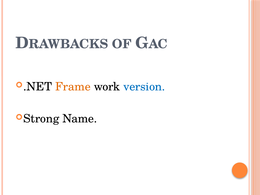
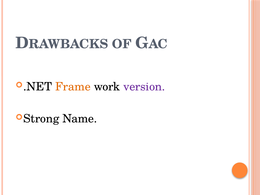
version colour: blue -> purple
